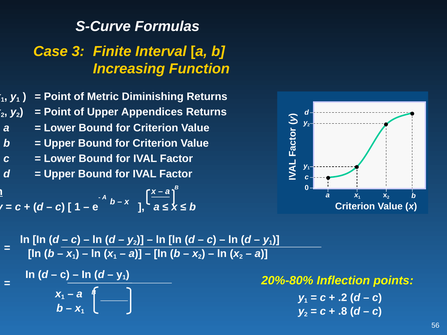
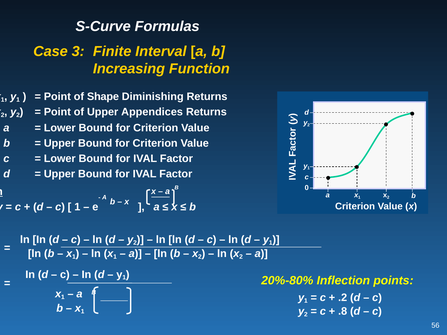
Metric: Metric -> Shape
